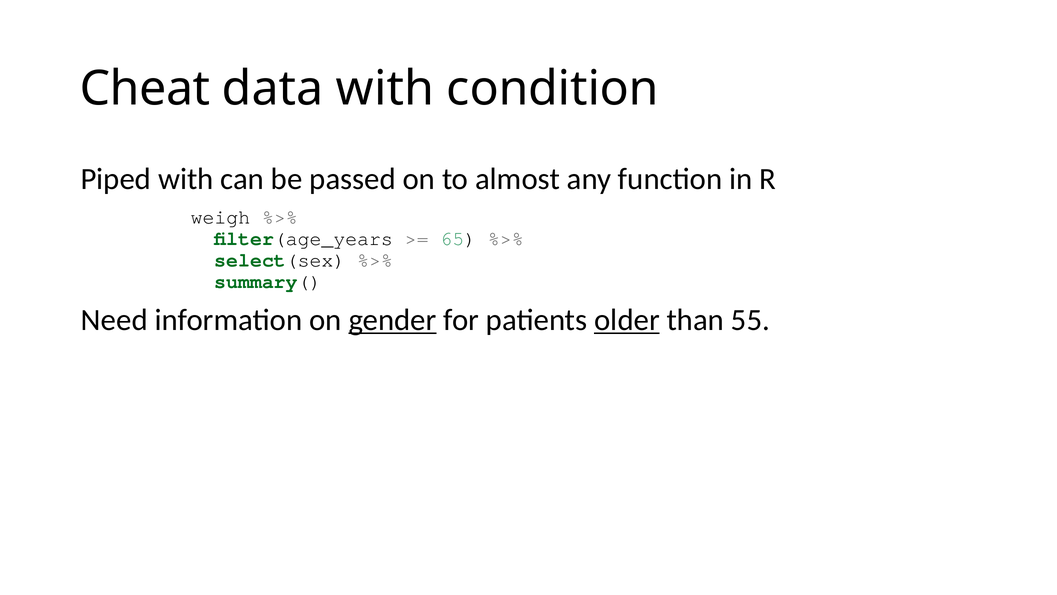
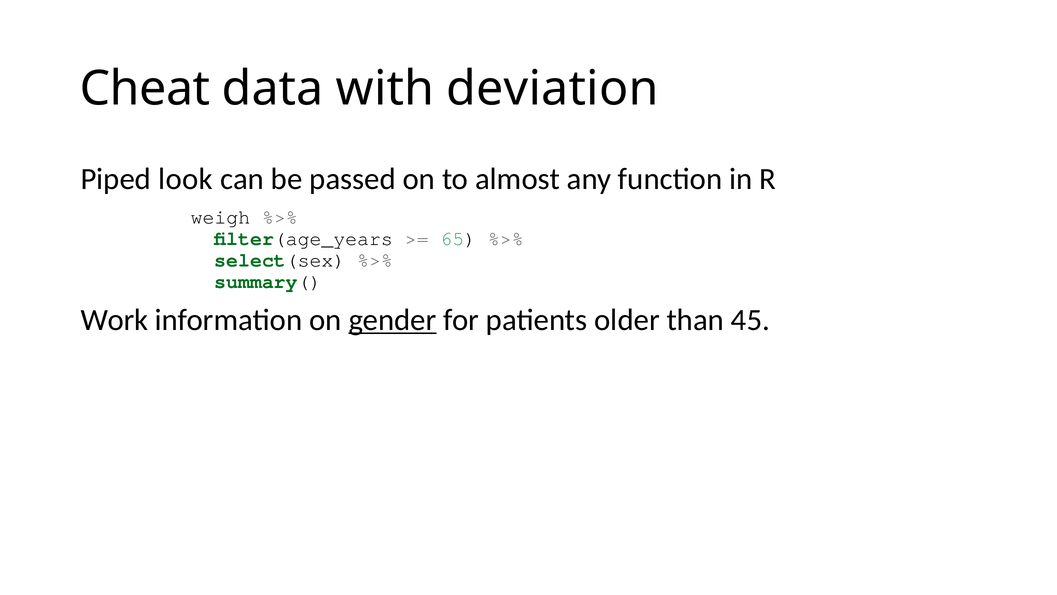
condition: condition -> deviation
Piped with: with -> look
Need: Need -> Work
older underline: present -> none
55: 55 -> 45
